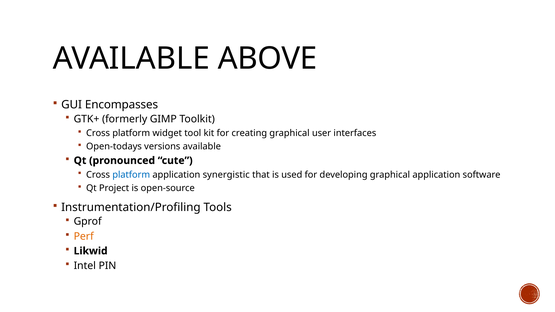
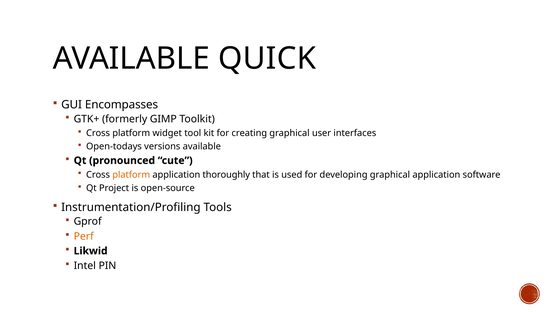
ABOVE: ABOVE -> QUICK
platform at (131, 175) colour: blue -> orange
synergistic: synergistic -> thoroughly
